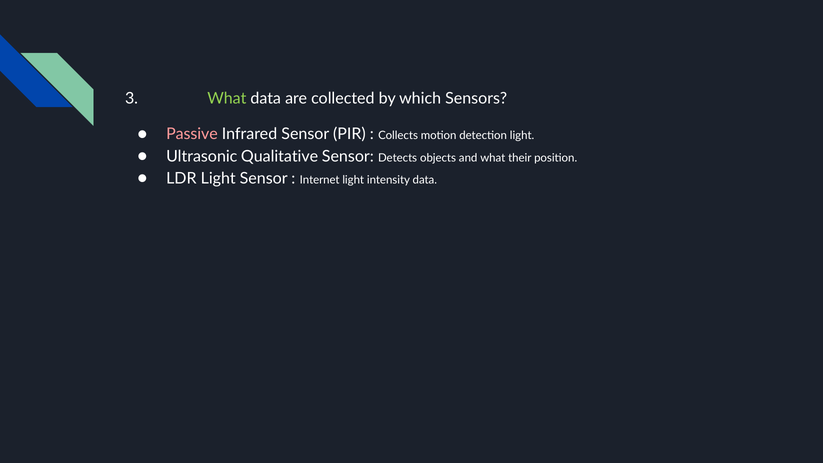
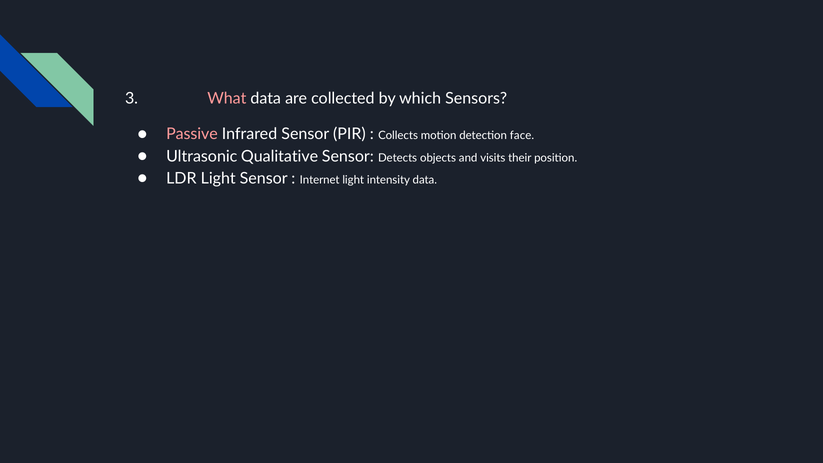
What at (227, 98) colour: light green -> pink
detection light: light -> face
and what: what -> visits
